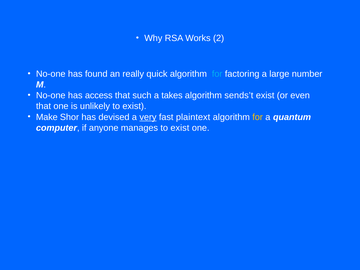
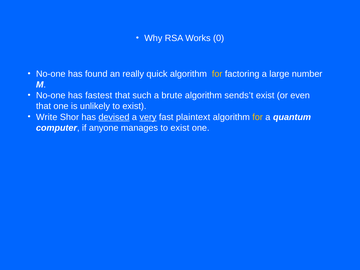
2: 2 -> 0
for at (217, 74) colour: light blue -> yellow
access: access -> fastest
takes: takes -> brute
Make: Make -> Write
devised underline: none -> present
